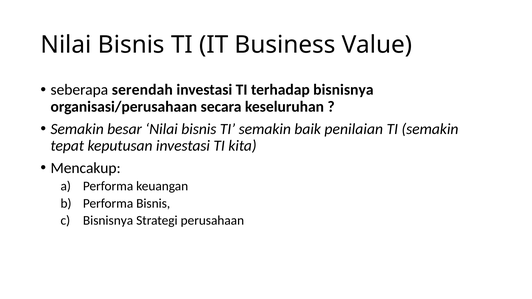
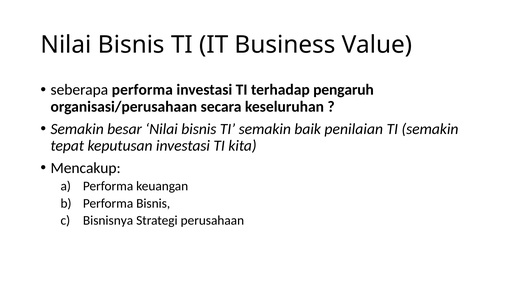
seberapa serendah: serendah -> performa
terhadap bisnisnya: bisnisnya -> pengaruh
